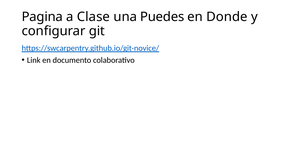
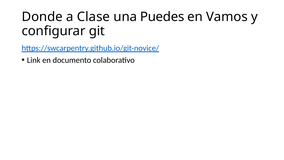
Pagina: Pagina -> Donde
Donde: Donde -> Vamos
